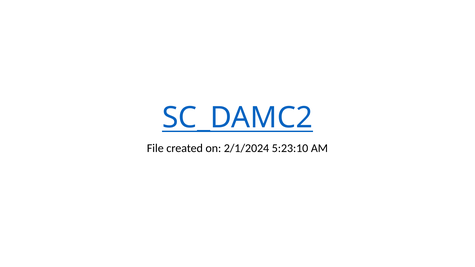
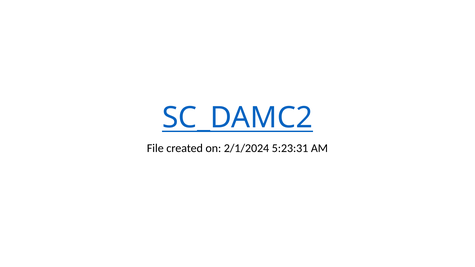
5:23:10: 5:23:10 -> 5:23:31
